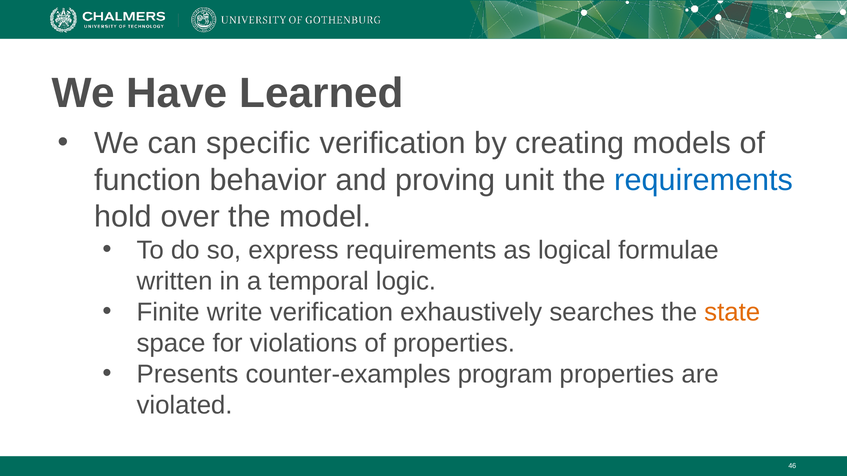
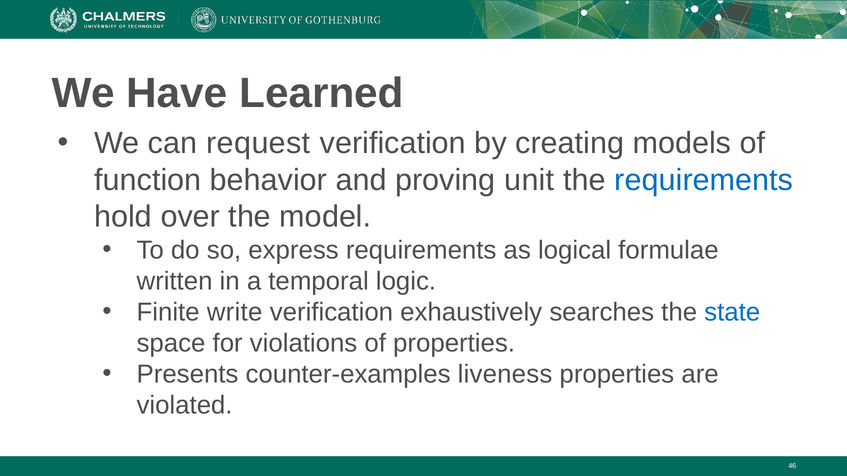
specific: specific -> request
state colour: orange -> blue
program: program -> liveness
